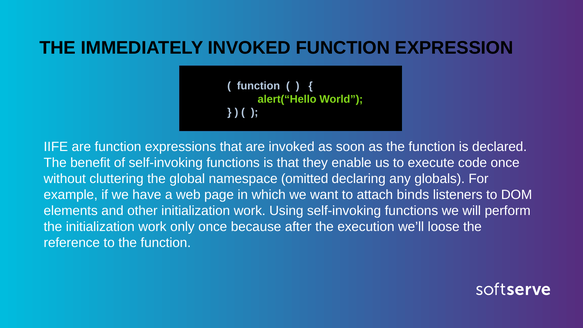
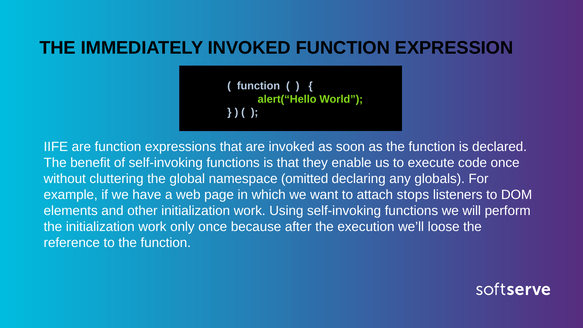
binds: binds -> stops
